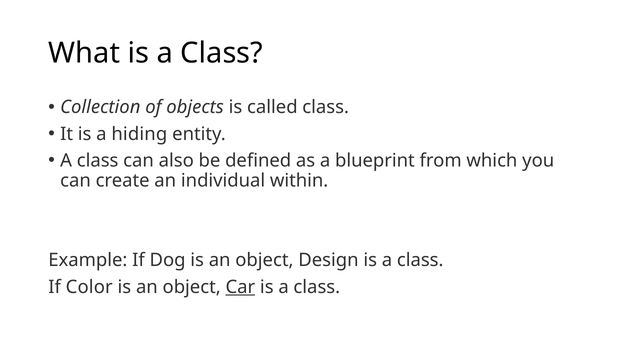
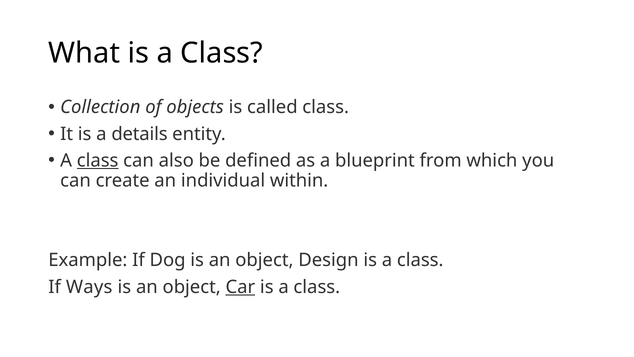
hiding: hiding -> details
class at (98, 160) underline: none -> present
Color: Color -> Ways
